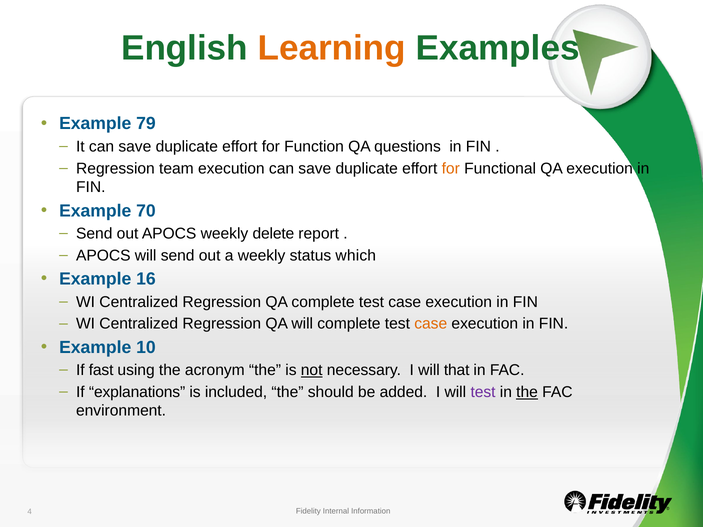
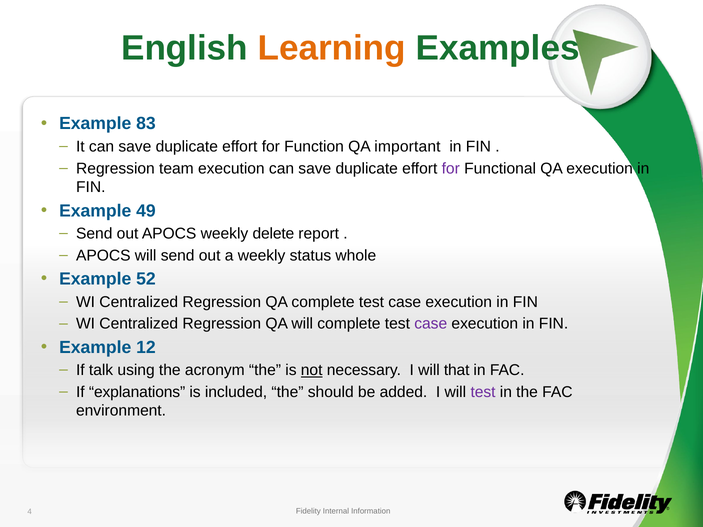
79: 79 -> 83
questions: questions -> important
for at (451, 169) colour: orange -> purple
70: 70 -> 49
which: which -> whole
16: 16 -> 52
case at (431, 324) colour: orange -> purple
10: 10 -> 12
fast: fast -> talk
the at (527, 392) underline: present -> none
